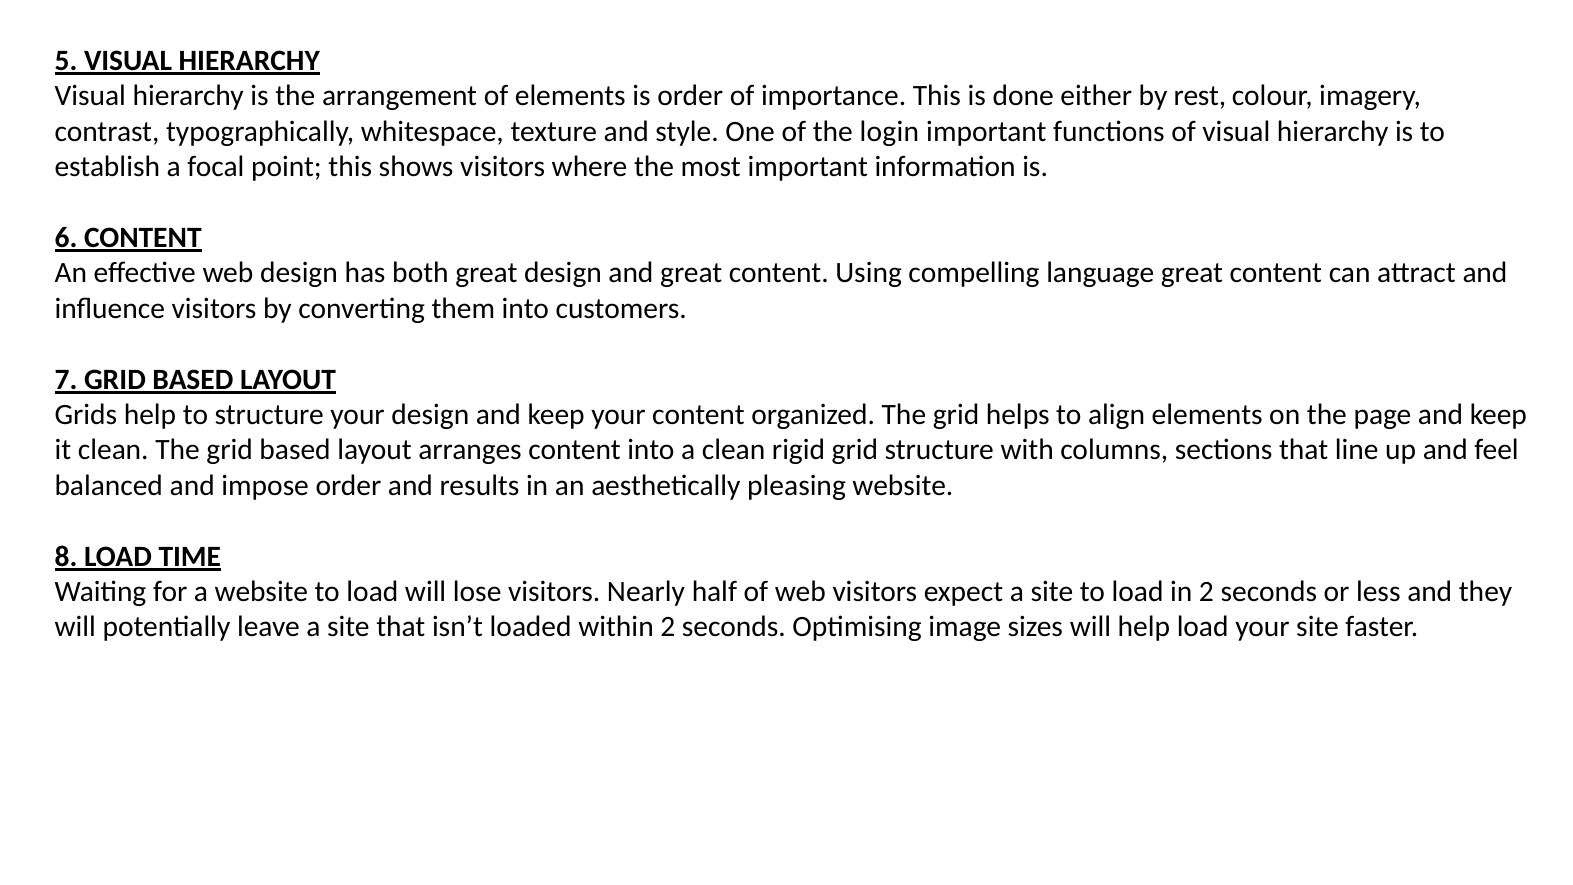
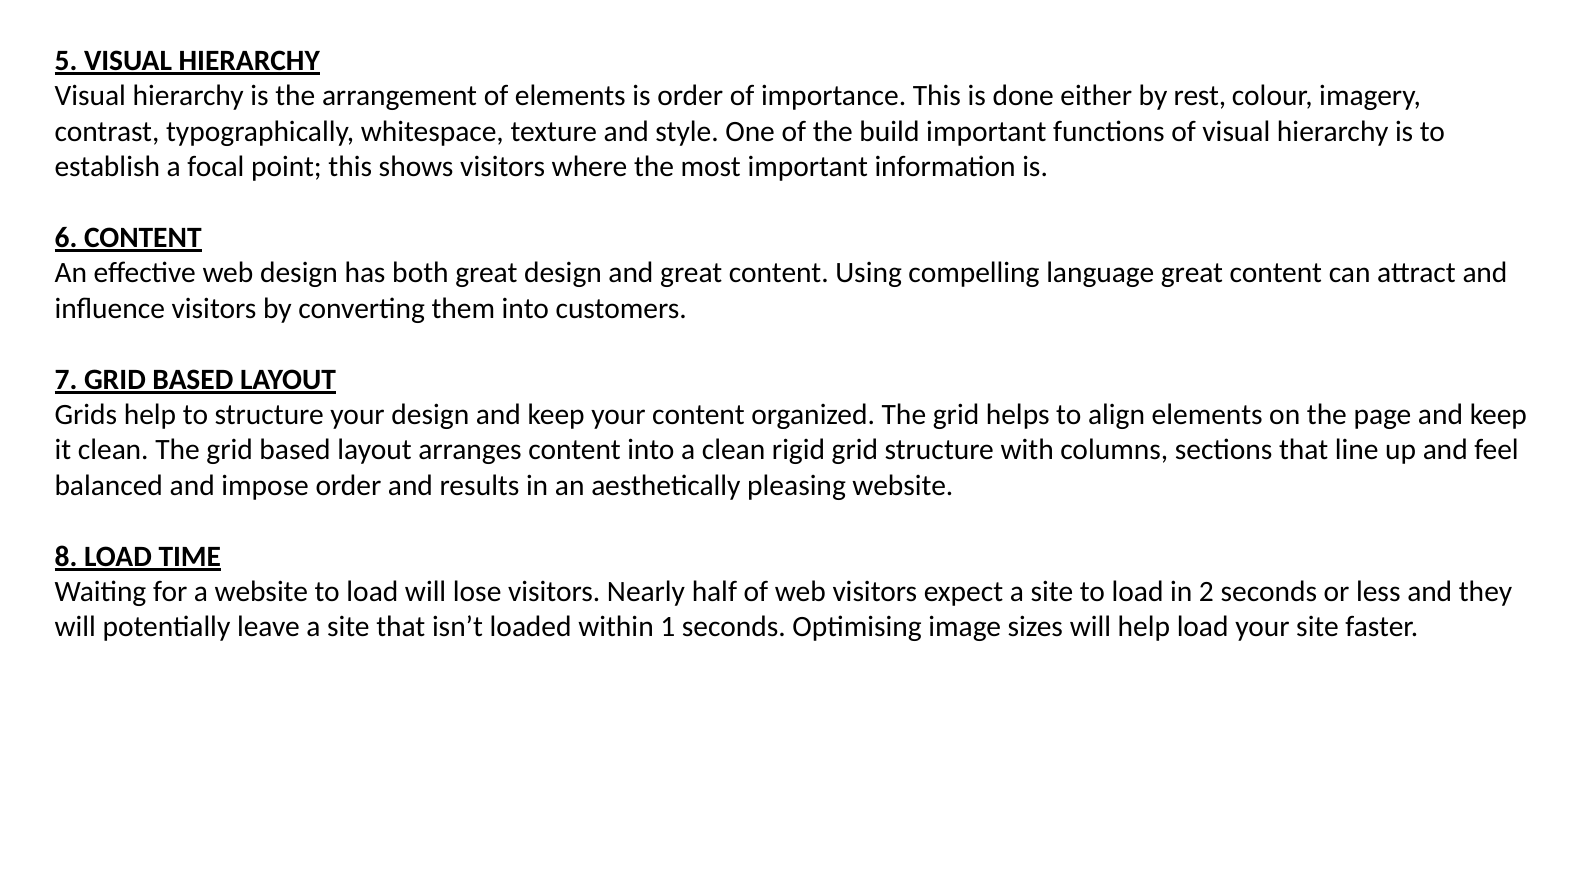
login: login -> build
within 2: 2 -> 1
